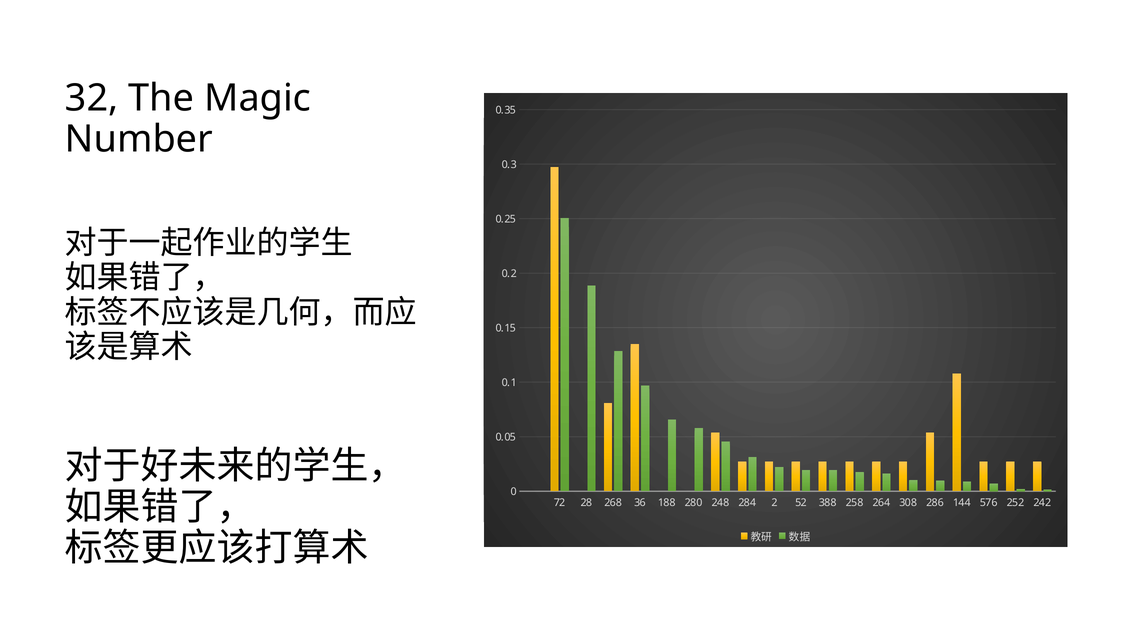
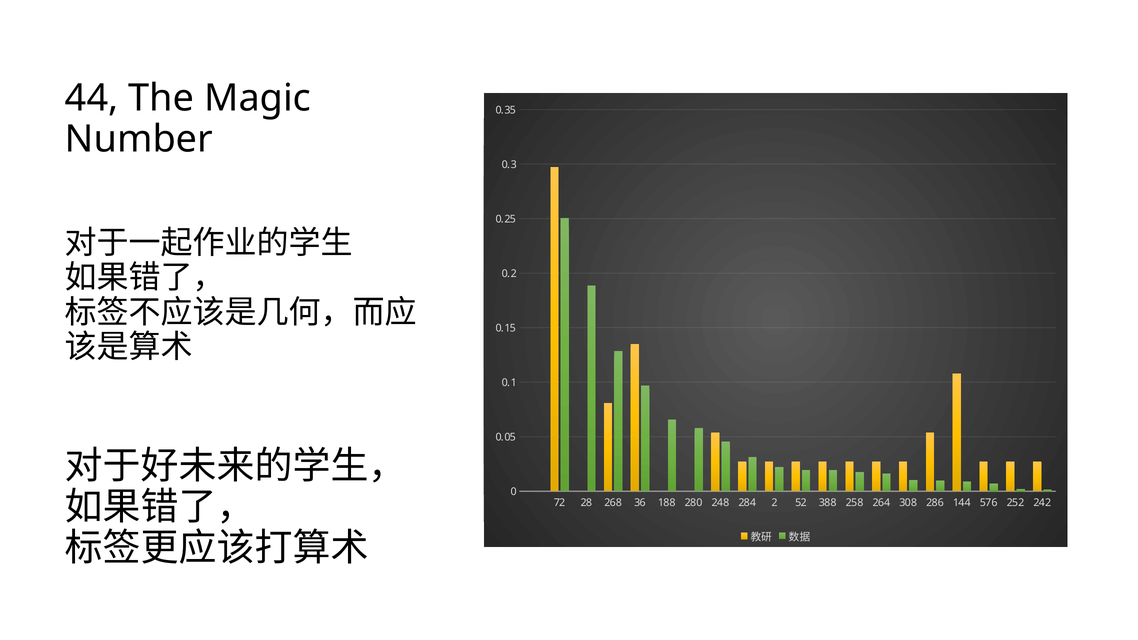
32: 32 -> 44
